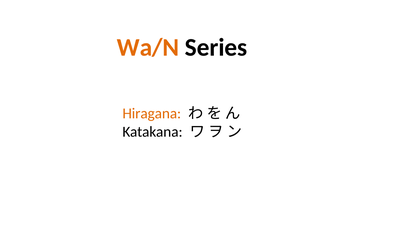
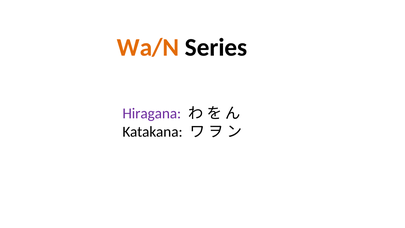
Hiragana colour: orange -> purple
